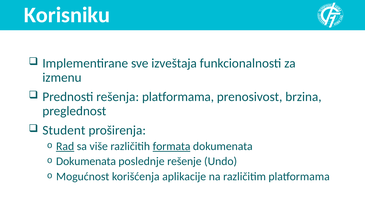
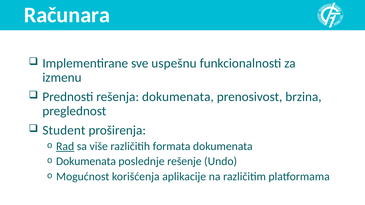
Korisniku: Korisniku -> Računara
izveštaja: izveštaja -> uspešnu
rešenja platformama: platformama -> dokumenata
formata underline: present -> none
